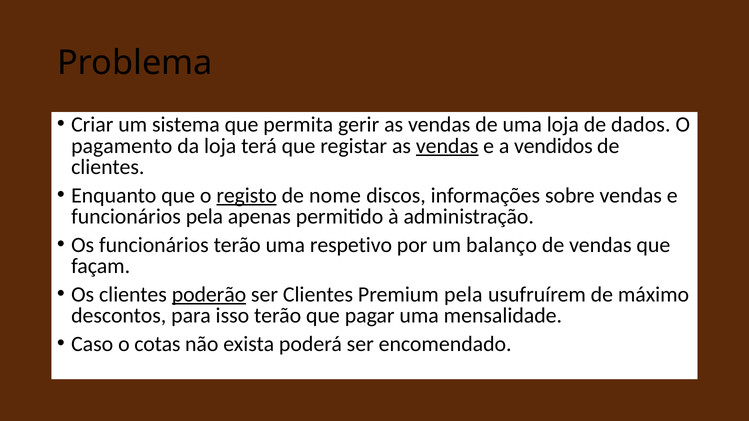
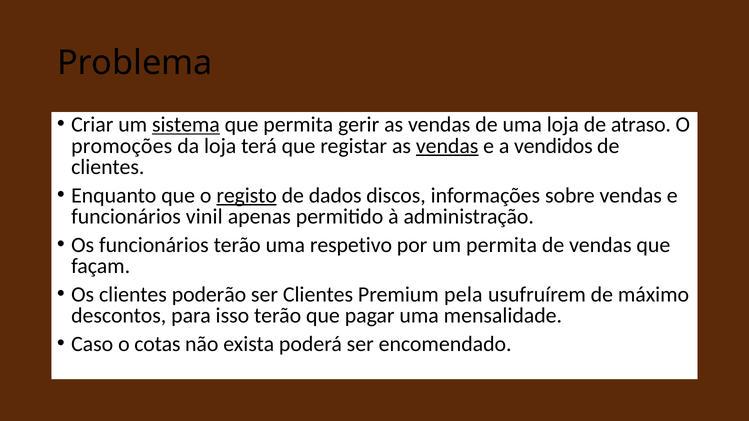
sistema underline: none -> present
dados: dados -> atraso
pagamento: pagamento -> promoções
nome: nome -> dados
funcionários pela: pela -> vinil
um balanço: balanço -> permita
poderão underline: present -> none
